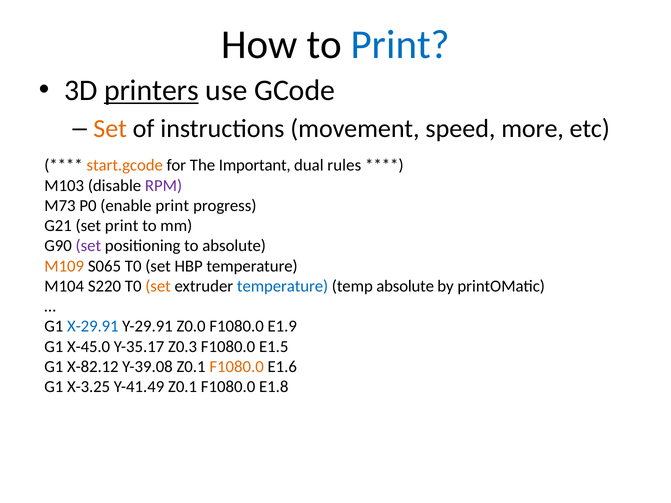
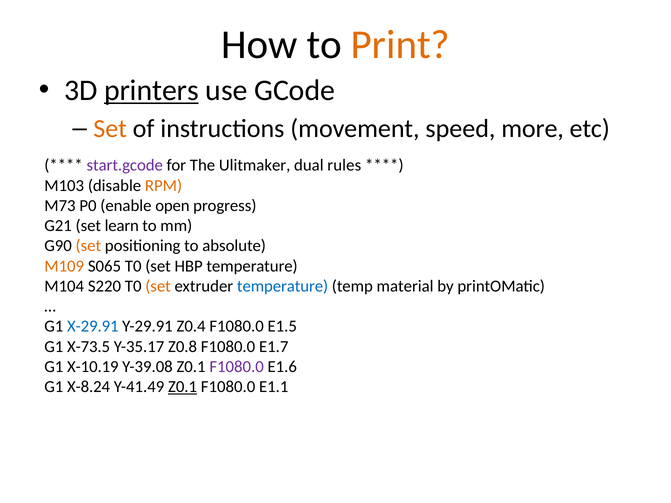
Print at (400, 45) colour: blue -> orange
start.gcode colour: orange -> purple
Important: Important -> Ulitmaker
RPM colour: purple -> orange
enable print: print -> open
set print: print -> learn
set at (88, 246) colour: purple -> orange
temp absolute: absolute -> material
Z0.0: Z0.0 -> Z0.4
E1.9: E1.9 -> E1.5
X-45.0: X-45.0 -> X-73.5
Z0.3: Z0.3 -> Z0.8
E1.5: E1.5 -> E1.7
X-82.12: X-82.12 -> X-10.19
F1080.0 at (237, 367) colour: orange -> purple
X-3.25: X-3.25 -> X-8.24
Z0.1 at (183, 387) underline: none -> present
E1.8: E1.8 -> E1.1
